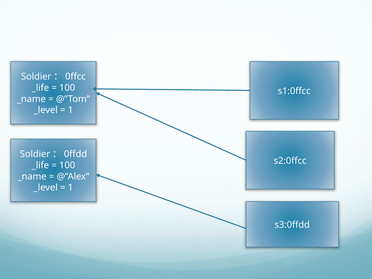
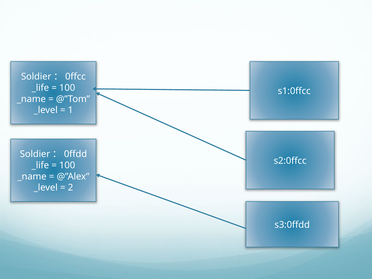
1 at (71, 188): 1 -> 2
